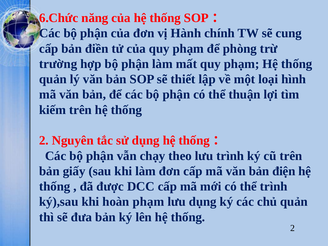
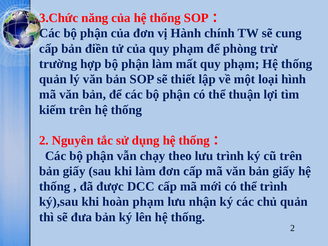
6.Chức: 6.Chức -> 3.Chức
văn bản điện: điện -> giấy
lưu dụng: dụng -> nhận
